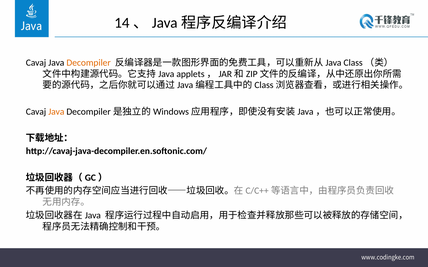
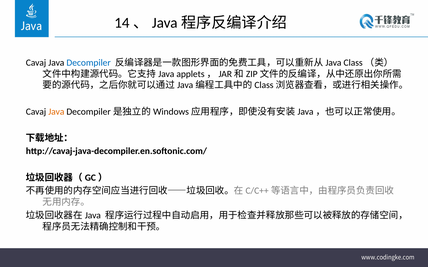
Decompiler colour: orange -> blue
